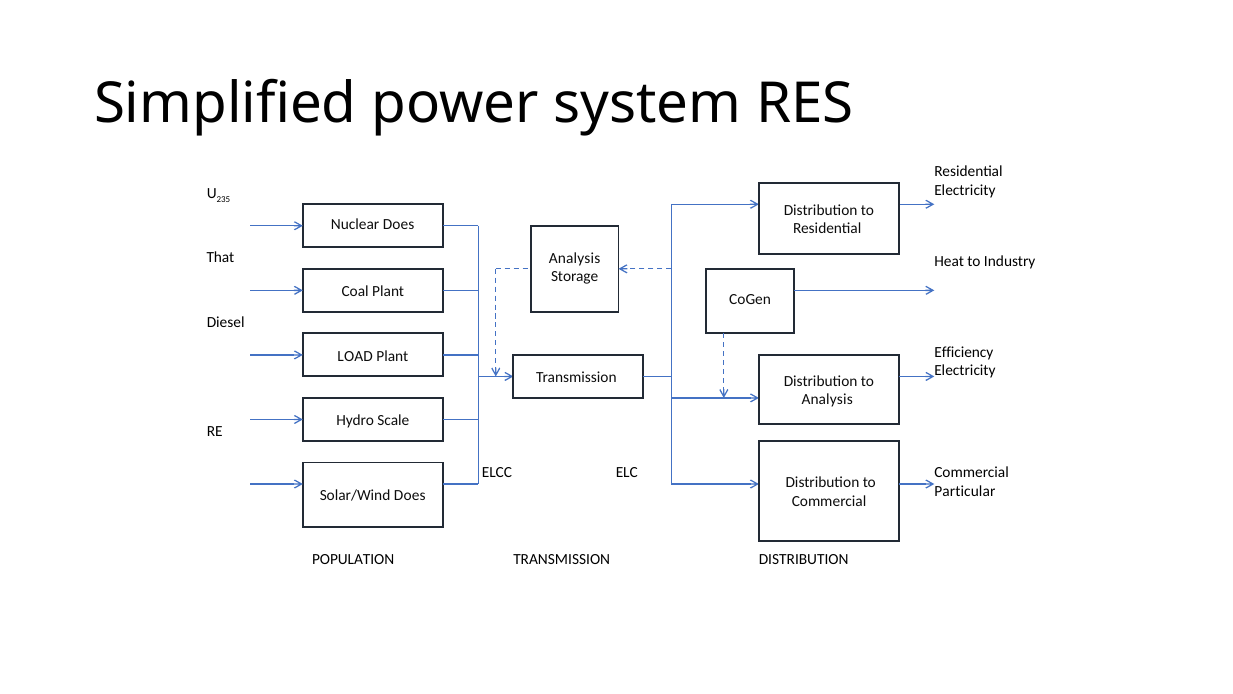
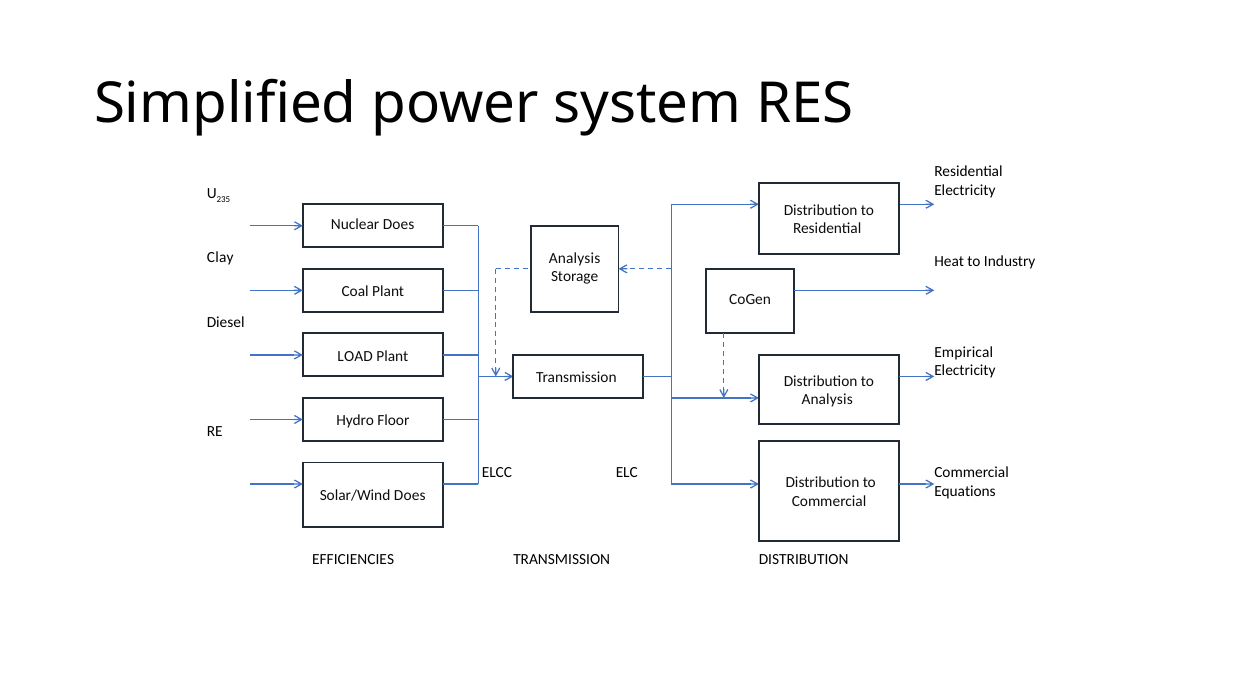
That: That -> Clay
Efficiency: Efficiency -> Empirical
Scale: Scale -> Floor
Particular: Particular -> Equations
POPULATION: POPULATION -> EFFICIENCIES
